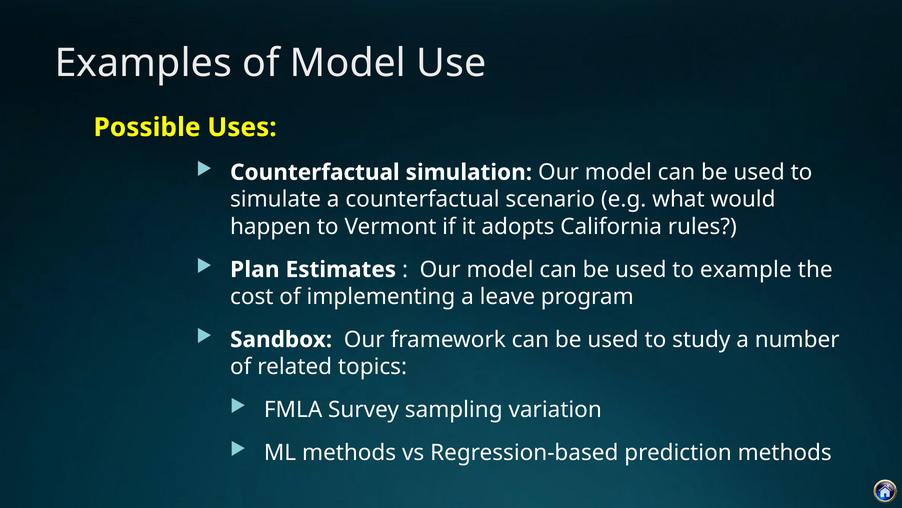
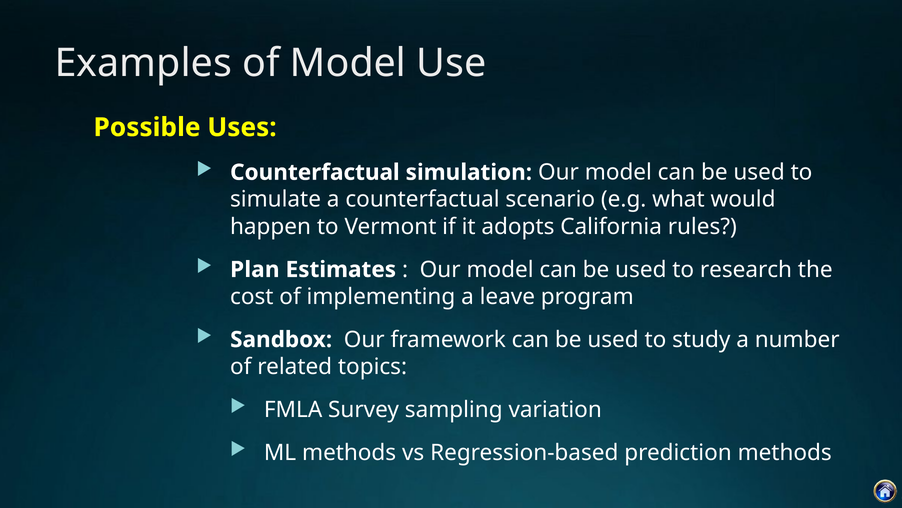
example: example -> research
